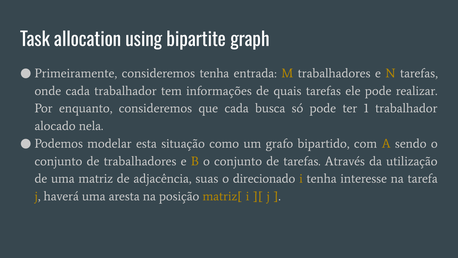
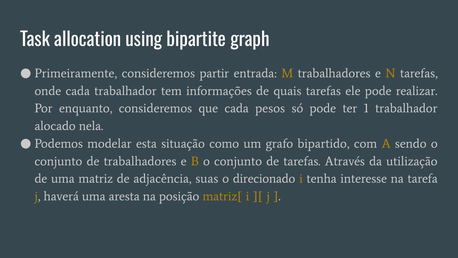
consideremos tenha: tenha -> partir
busca: busca -> pesos
